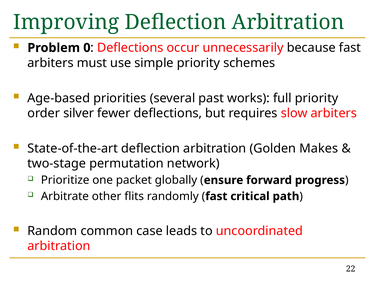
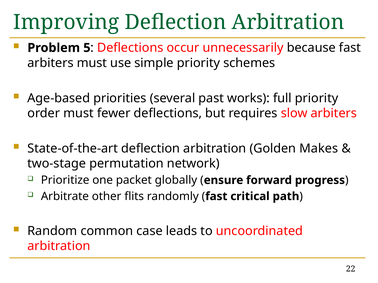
0: 0 -> 5
order silver: silver -> must
